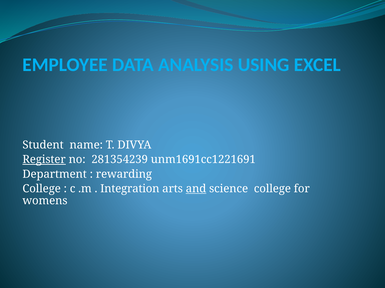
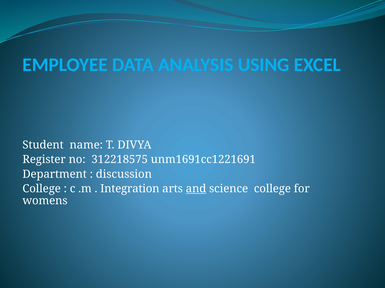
Register underline: present -> none
281354239: 281354239 -> 312218575
rewarding: rewarding -> discussion
